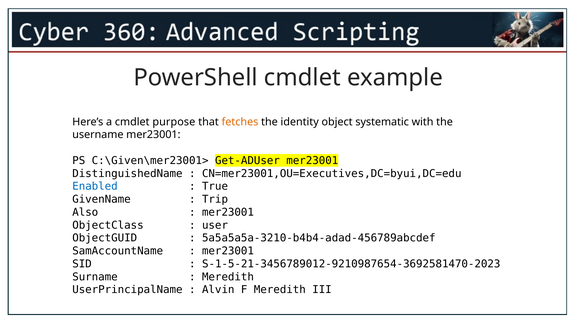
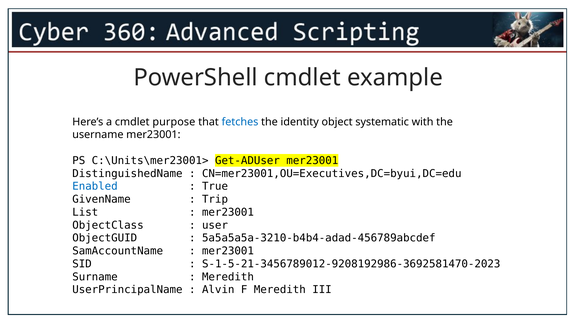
fetches colour: orange -> blue
C:\Given\mer23001>: C:\Given\mer23001> -> C:\Units\mer23001>
Also: Also -> List
S-1-5-21-3456789012-9210987654-3692581470-2023: S-1-5-21-3456789012-9210987654-3692581470-2023 -> S-1-5-21-3456789012-9208192986-3692581470-2023
